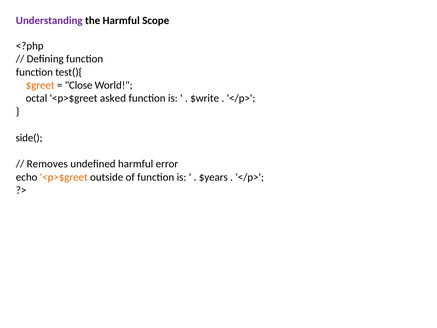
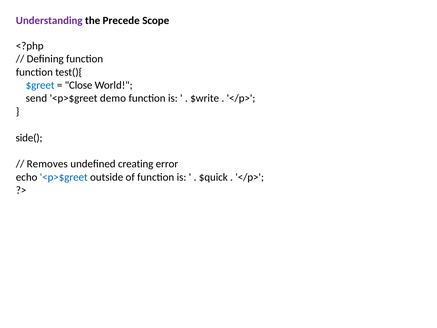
the Harmful: Harmful -> Precede
$greet colour: orange -> blue
octal: octal -> send
asked: asked -> demo
undefined harmful: harmful -> creating
<p>$greet at (64, 177) colour: orange -> blue
$years: $years -> $quick
